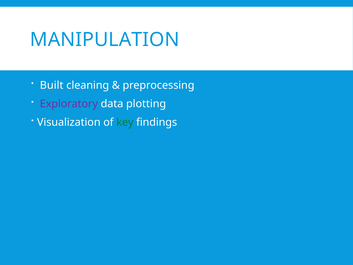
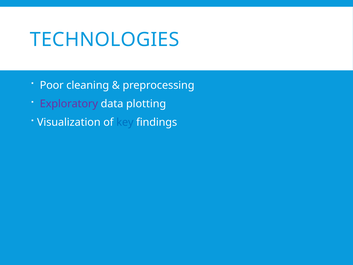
MANIPULATION: MANIPULATION -> TECHNOLOGIES
Built: Built -> Poor
key colour: green -> blue
